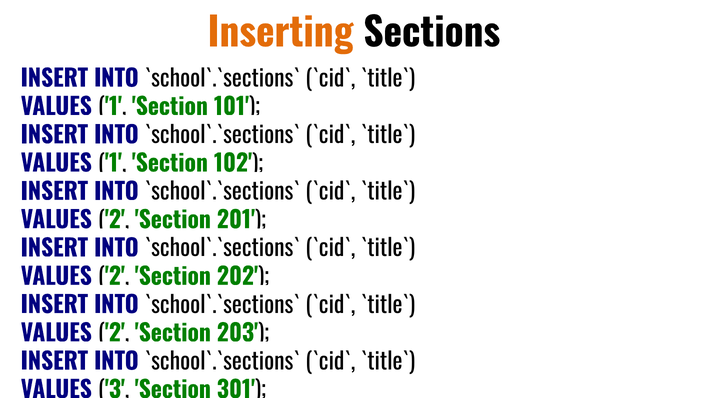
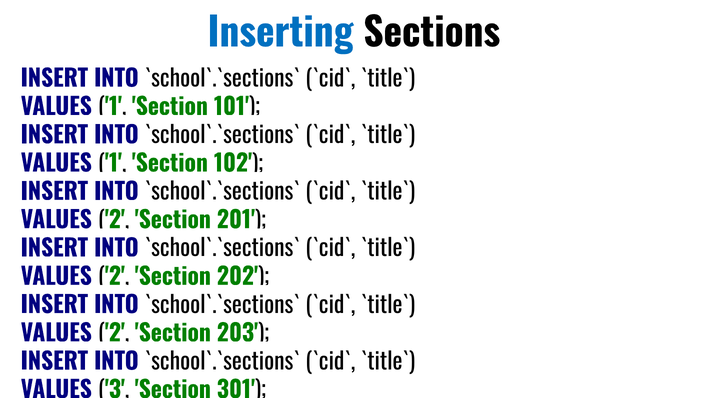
Inserting colour: orange -> blue
